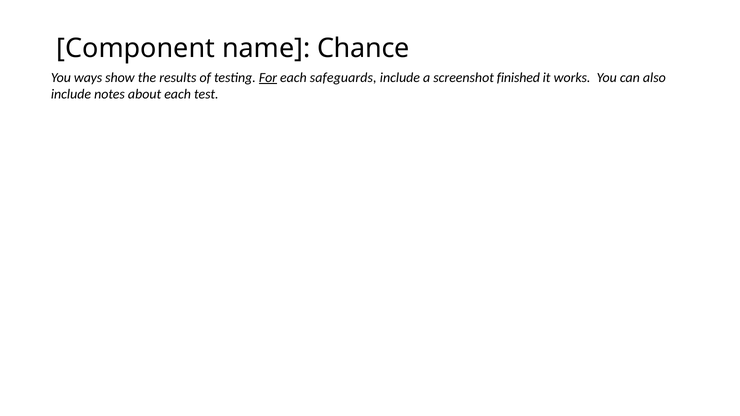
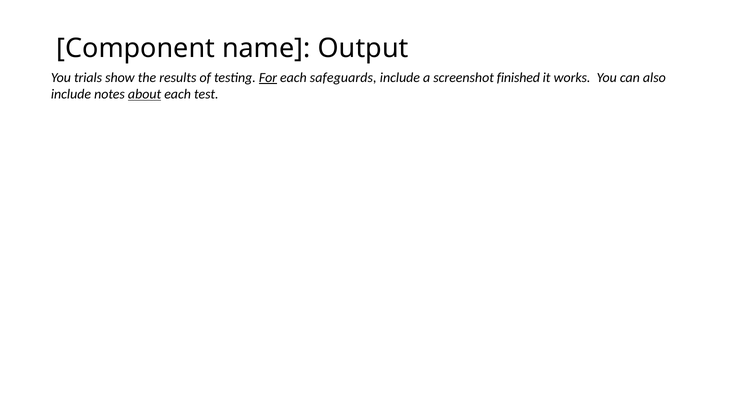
Chance: Chance -> Output
ways: ways -> trials
about underline: none -> present
